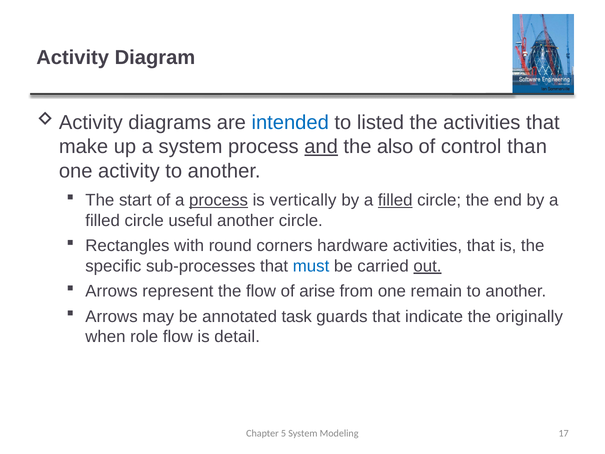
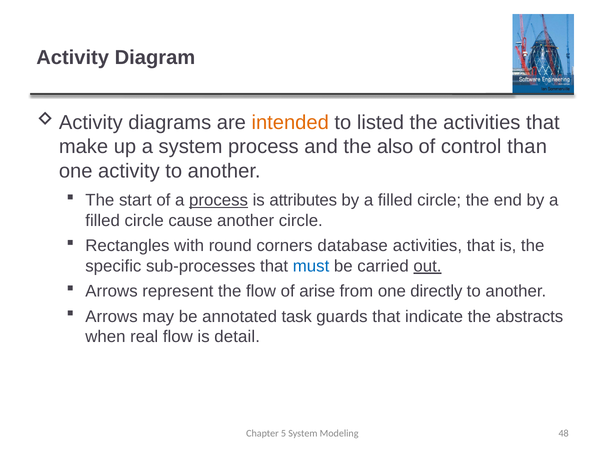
intended colour: blue -> orange
and underline: present -> none
vertically: vertically -> attributes
filled at (395, 200) underline: present -> none
useful: useful -> cause
hardware: hardware -> database
remain: remain -> directly
originally: originally -> abstracts
role: role -> real
17: 17 -> 48
